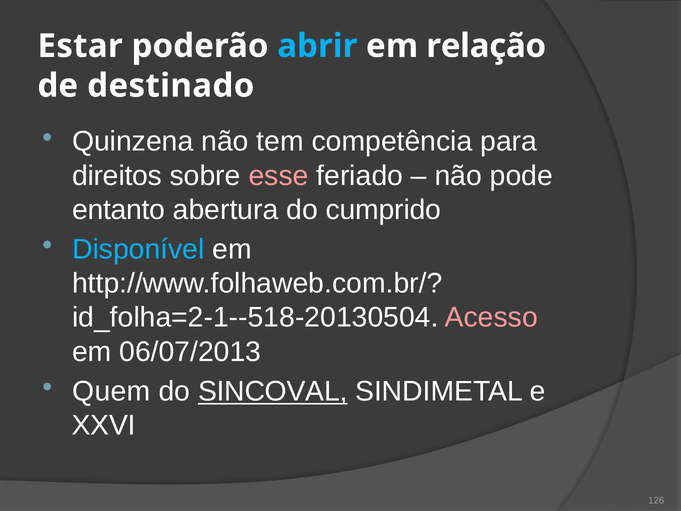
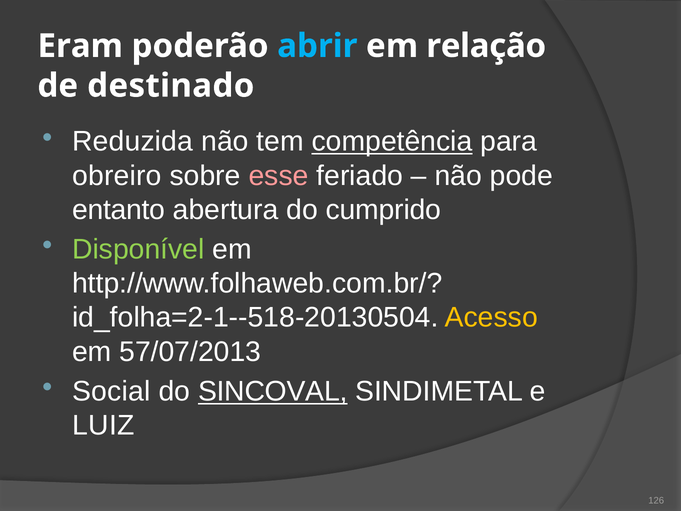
Estar: Estar -> Eram
Quinzena: Quinzena -> Reduzida
competência underline: none -> present
direitos: direitos -> obreiro
Disponível colour: light blue -> light green
Acesso colour: pink -> yellow
06/07/2013: 06/07/2013 -> 57/07/2013
Quem: Quem -> Social
XXVI: XXVI -> LUIZ
